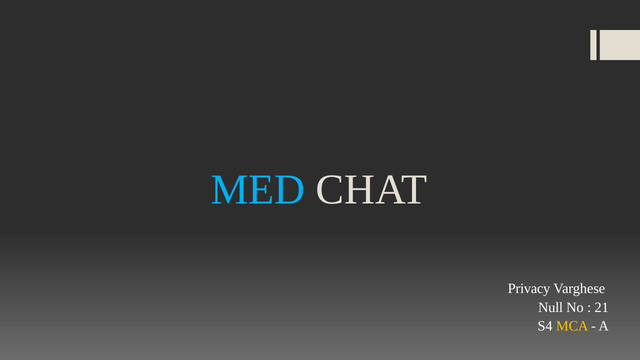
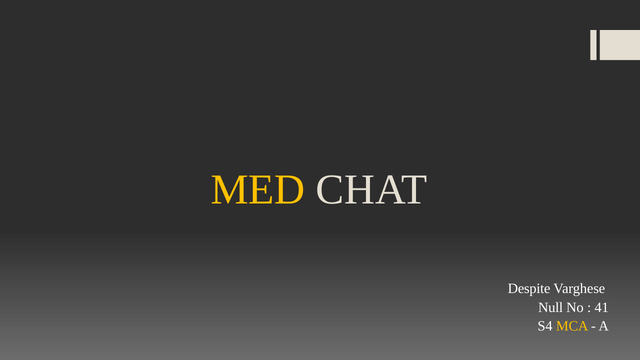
MED colour: light blue -> yellow
Privacy: Privacy -> Despite
21: 21 -> 41
